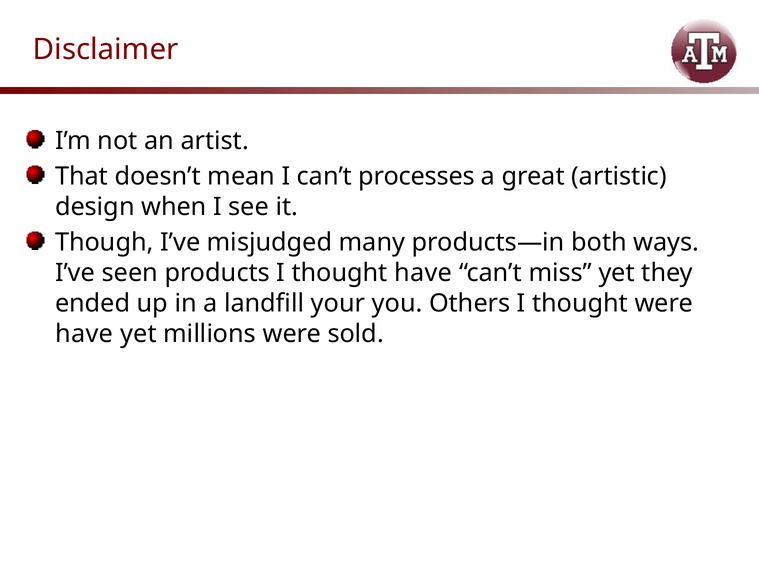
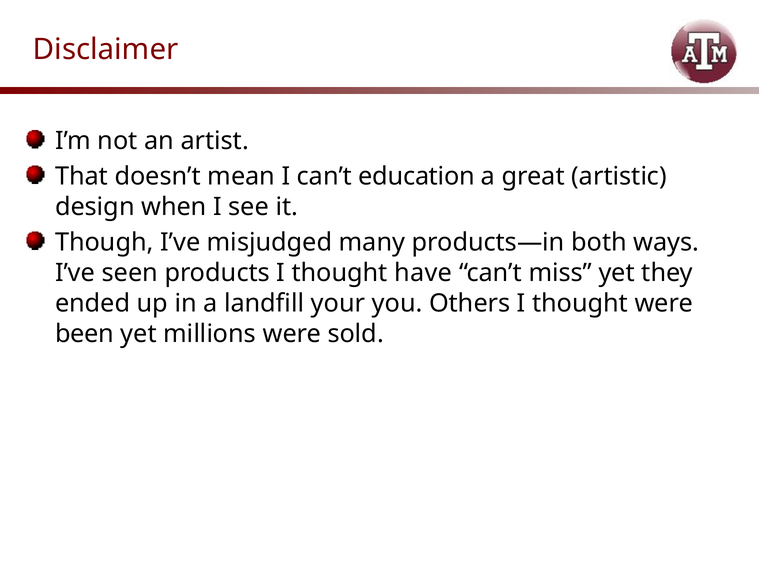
processes: processes -> education
have at (84, 333): have -> been
